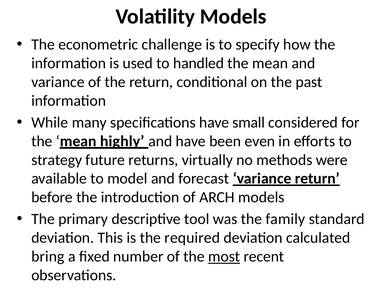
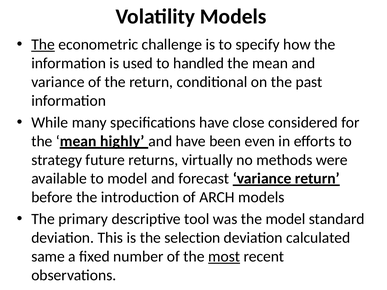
The at (43, 45) underline: none -> present
small: small -> close
the family: family -> model
required: required -> selection
bring: bring -> same
